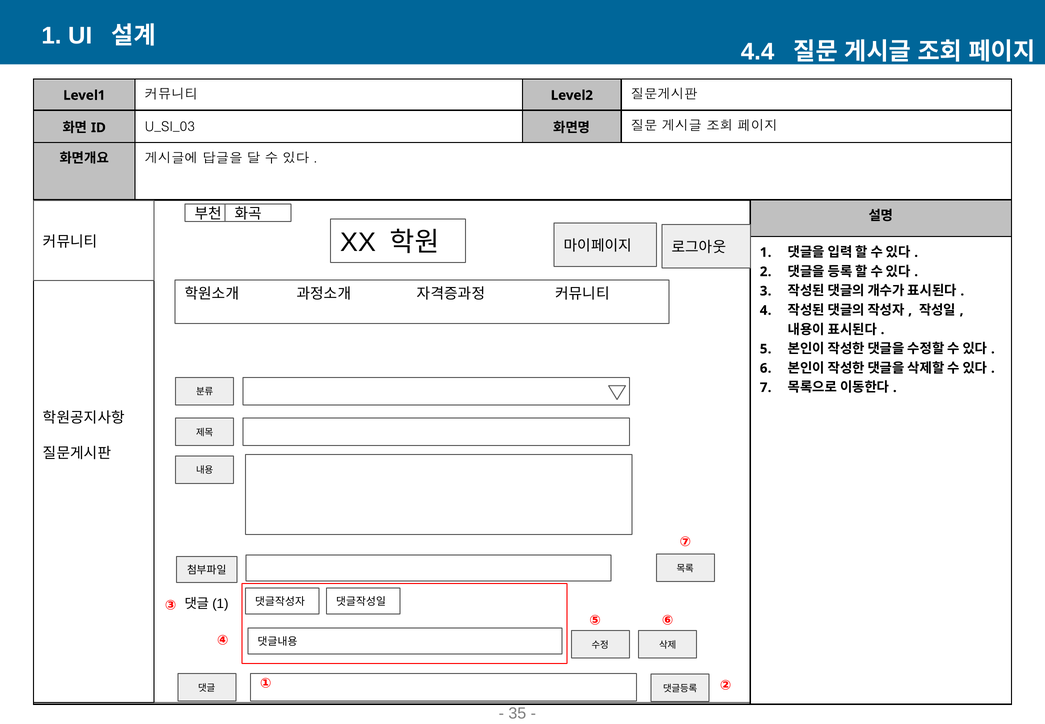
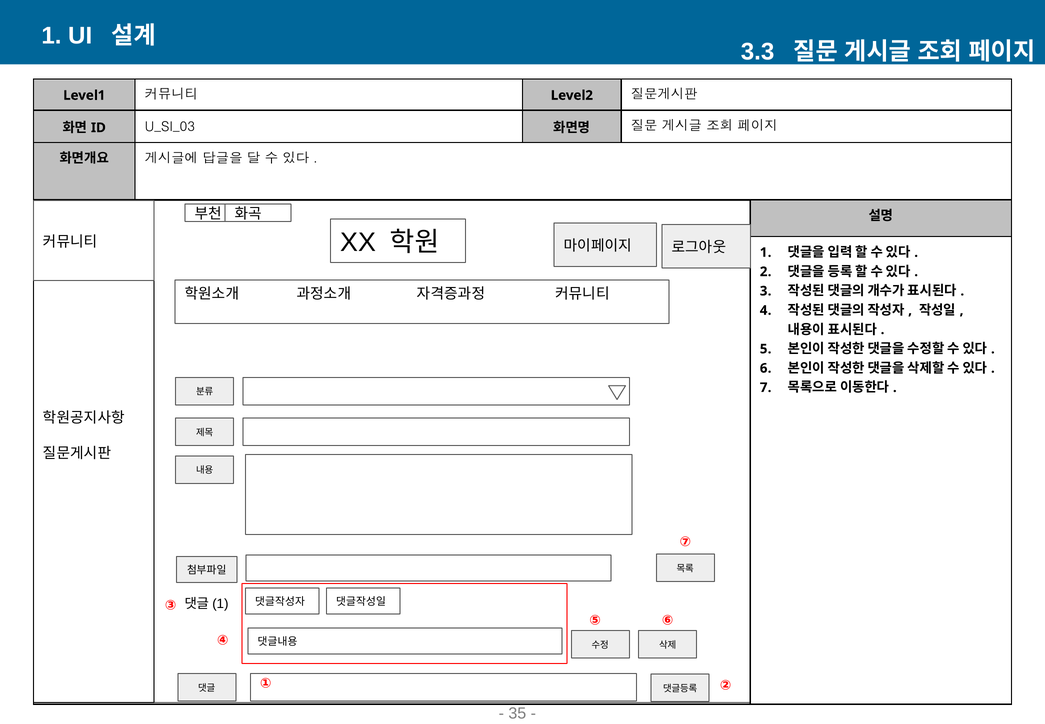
4.4: 4.4 -> 3.3
